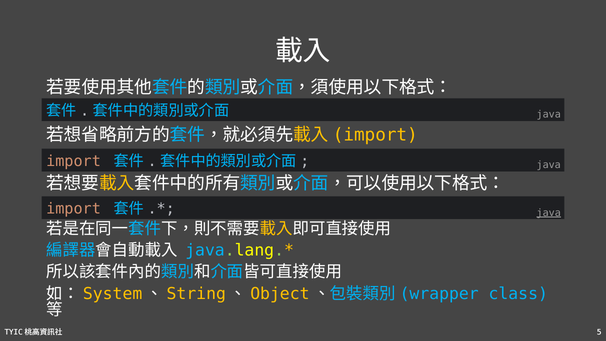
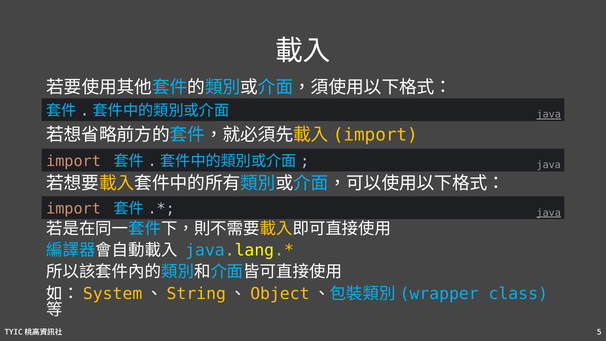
java at (549, 115) underline: none -> present
